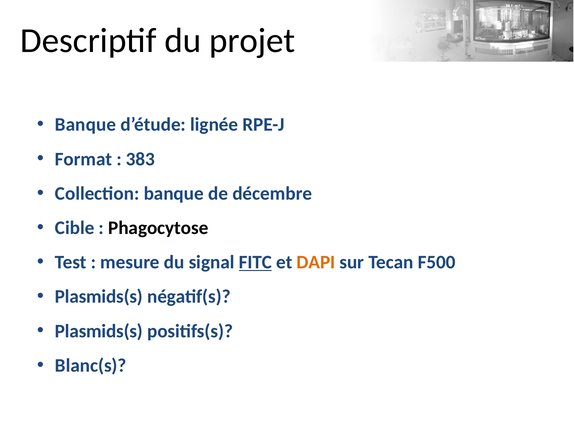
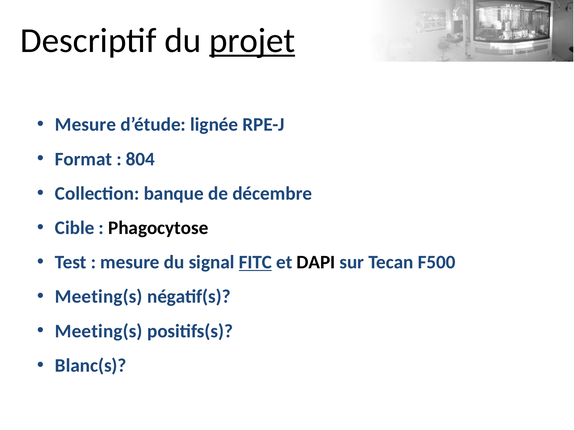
projet underline: none -> present
Banque at (85, 125): Banque -> Mesure
383: 383 -> 804
DAPI colour: orange -> black
Plasmids(s at (99, 297): Plasmids(s -> Meeting(s
Plasmids(s at (99, 331): Plasmids(s -> Meeting(s
